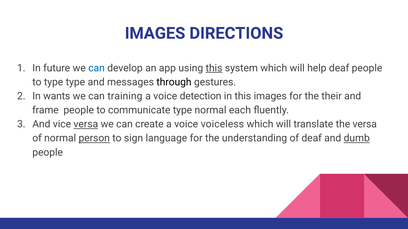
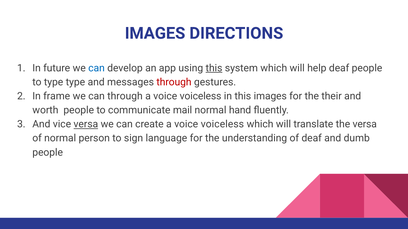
through at (174, 82) colour: black -> red
wants: wants -> frame
can training: training -> through
detection at (201, 96): detection -> voiceless
frame: frame -> worth
communicate type: type -> mail
each: each -> hand
person underline: present -> none
dumb underline: present -> none
